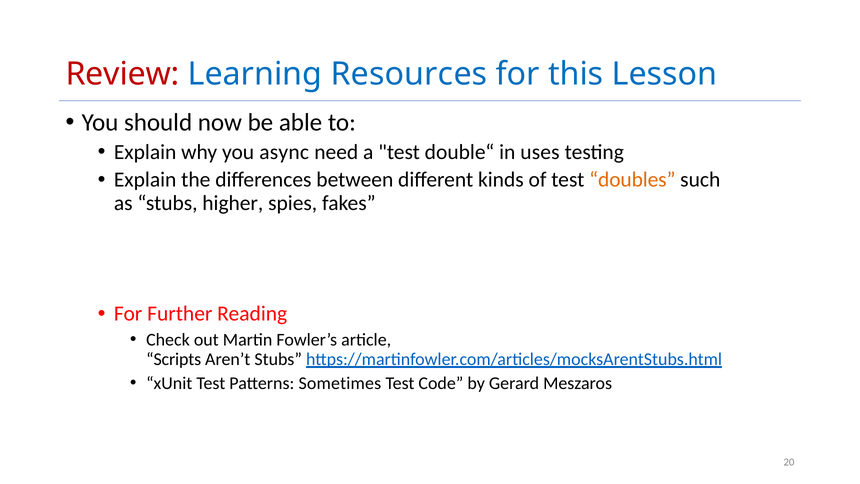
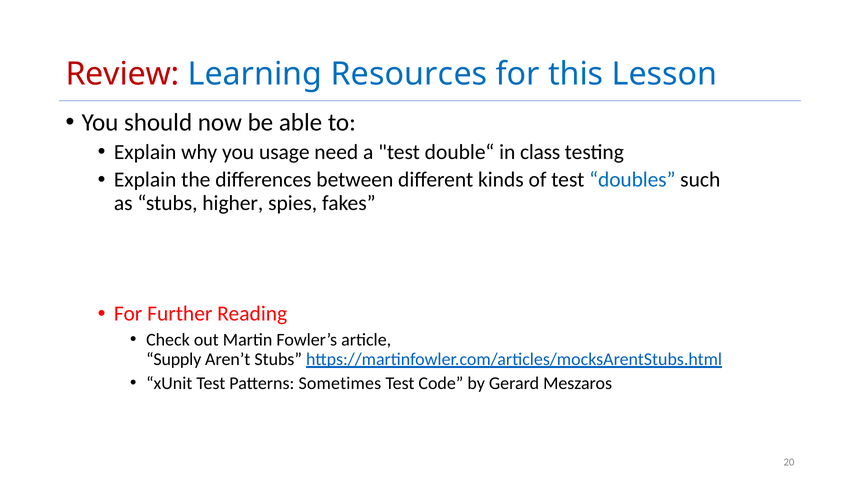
async: async -> usage
uses: uses -> class
doubles colour: orange -> blue
Scripts: Scripts -> Supply
